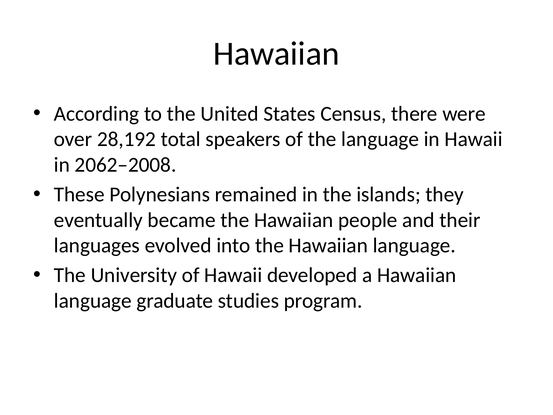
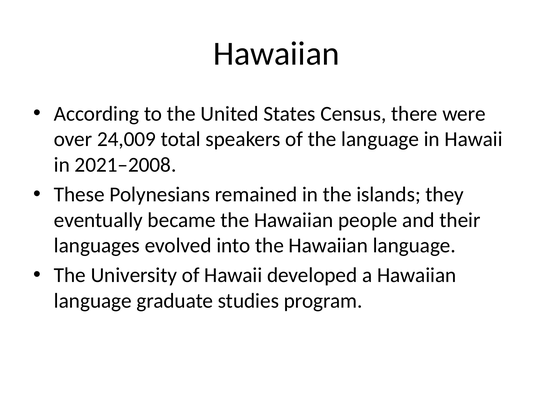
28,192: 28,192 -> 24,009
2062–2008: 2062–2008 -> 2021–2008
